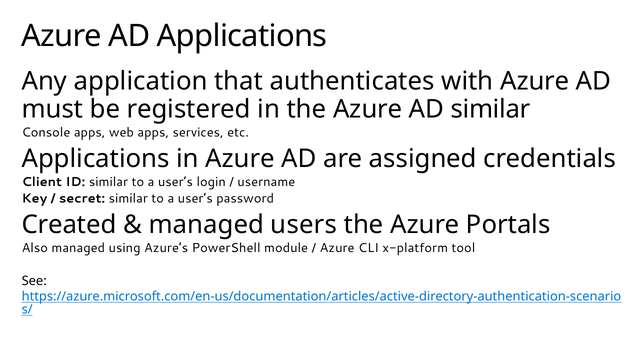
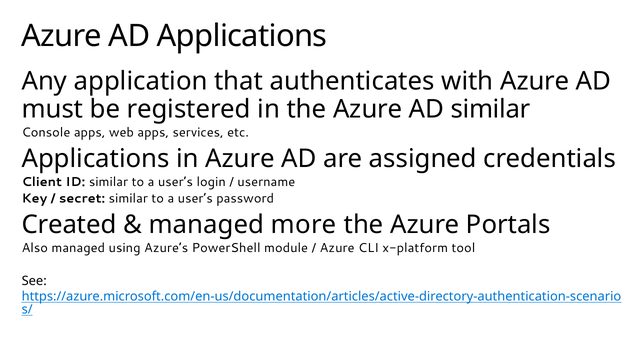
users: users -> more
